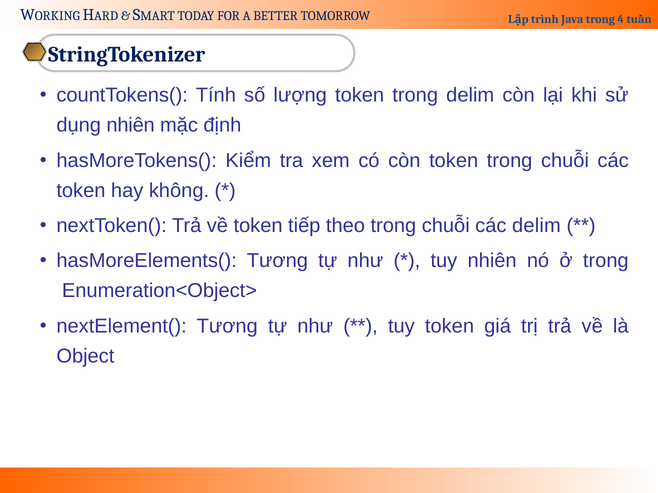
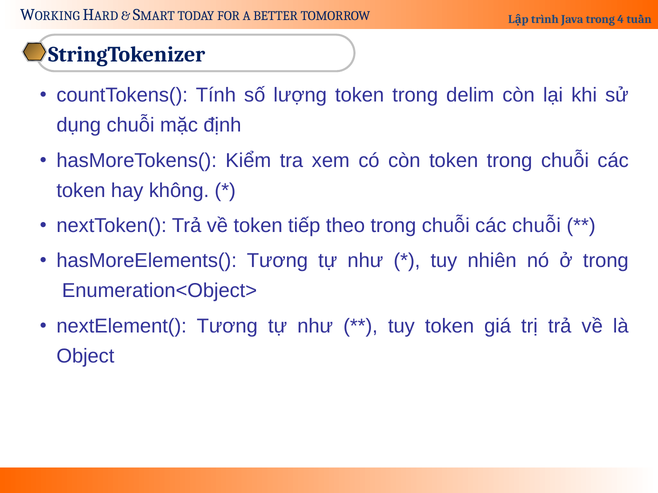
dụng nhiên: nhiên -> chuỗi
các delim: delim -> chuỗi
